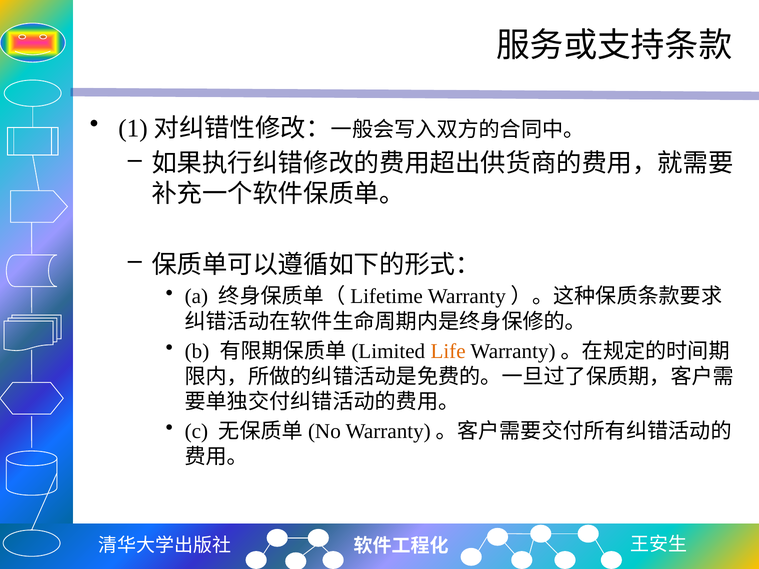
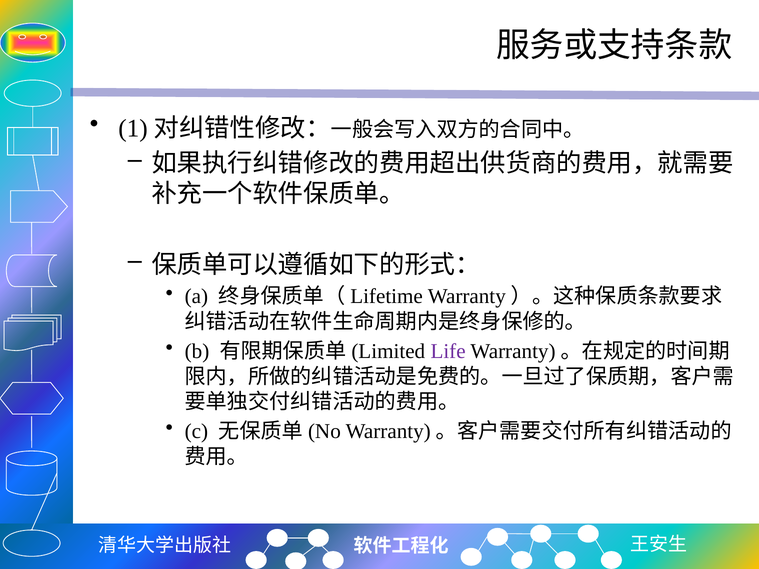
Life colour: orange -> purple
